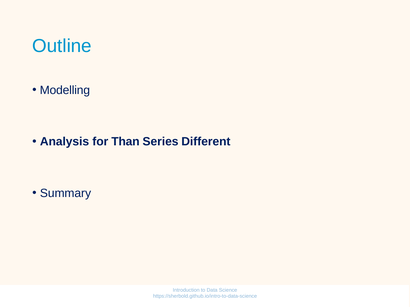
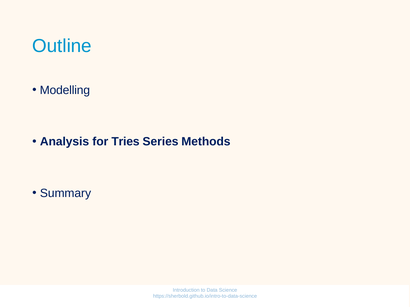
Than: Than -> Tries
Different: Different -> Methods
